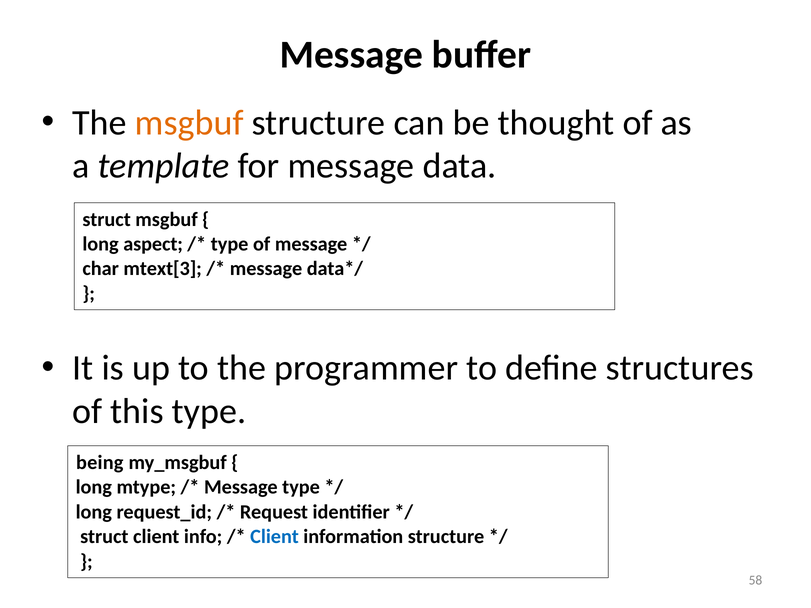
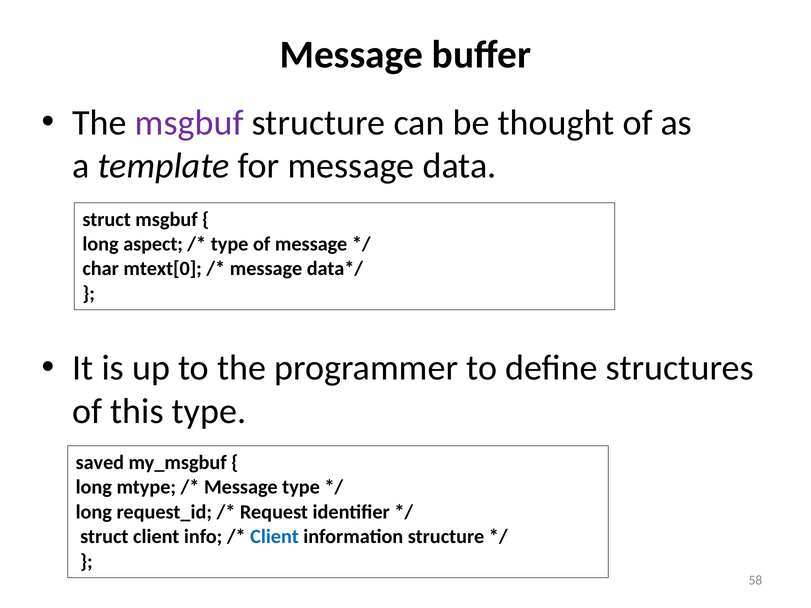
msgbuf at (189, 123) colour: orange -> purple
mtext[3: mtext[3 -> mtext[0
being: being -> saved
